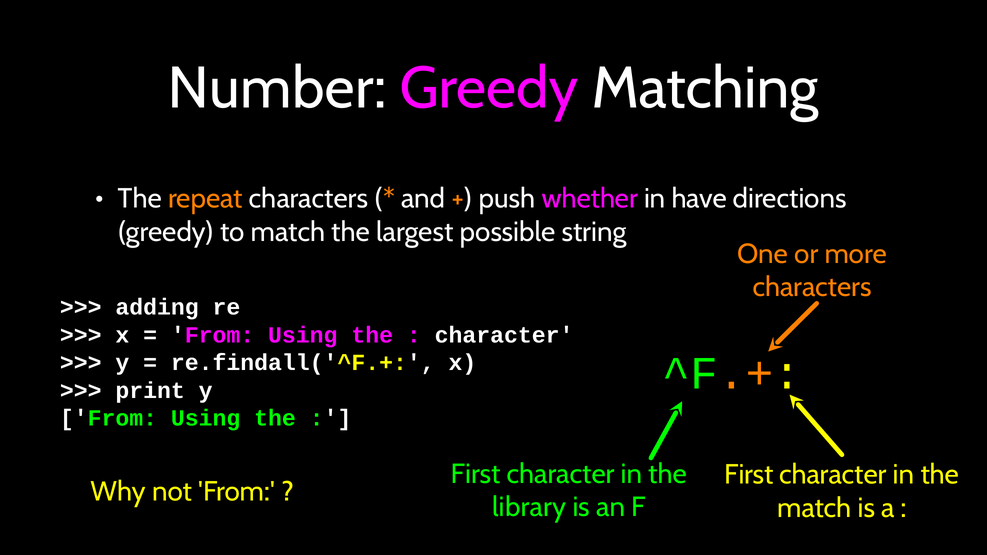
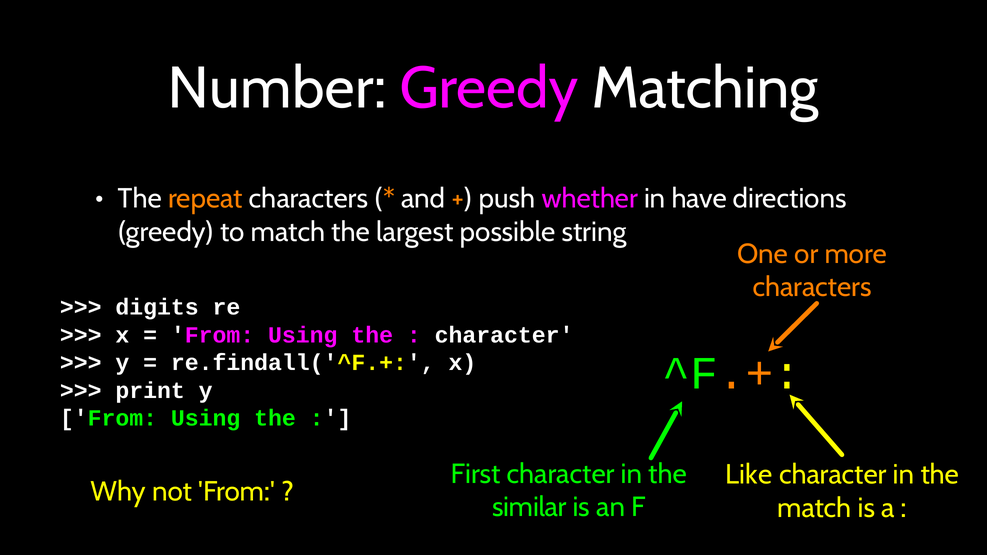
adding: adding -> digits
First at (749, 475): First -> Like
library: library -> similar
